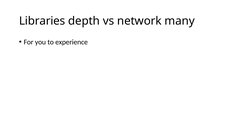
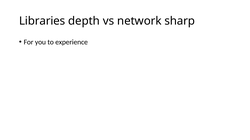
many: many -> sharp
